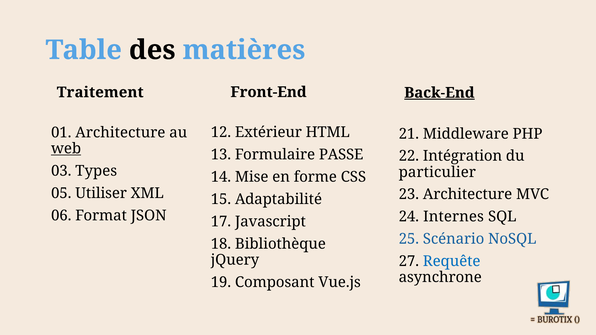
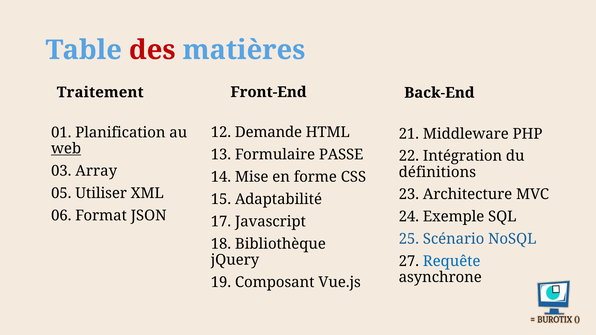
des colour: black -> red
Back-End underline: present -> none
Extérieur: Extérieur -> Demande
01 Architecture: Architecture -> Planification
Types: Types -> Array
particulier: particulier -> définitions
Internes: Internes -> Exemple
